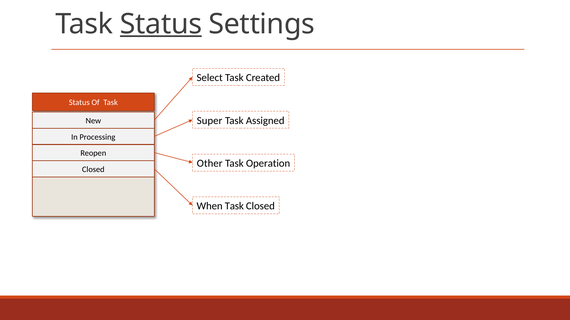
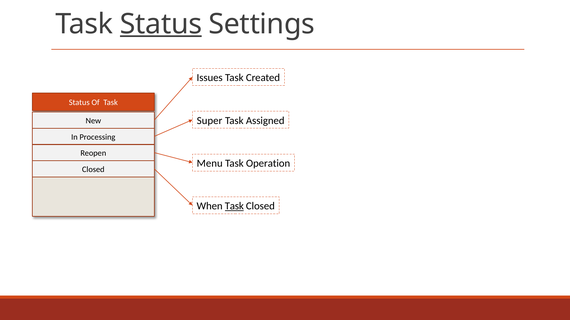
Select: Select -> Issues
Other: Other -> Menu
Task at (234, 206) underline: none -> present
